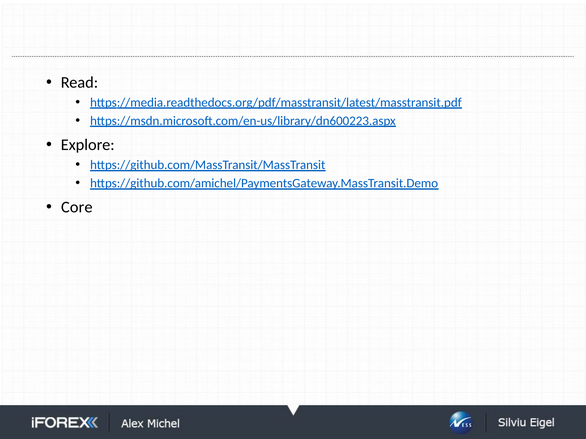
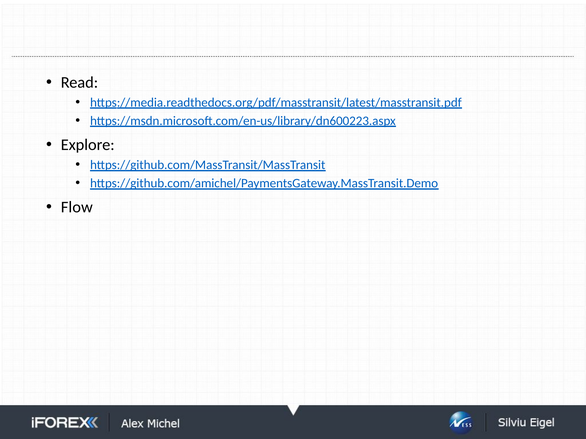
Core: Core -> Flow
